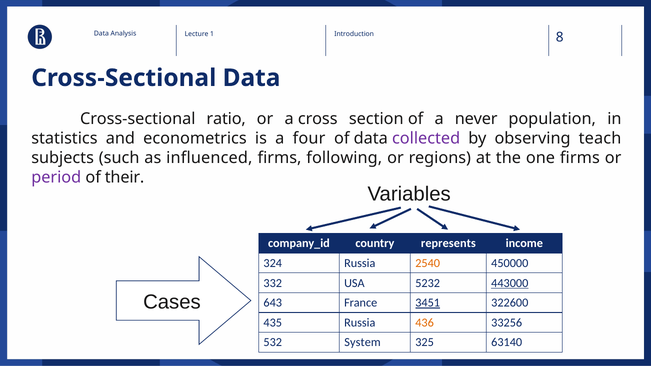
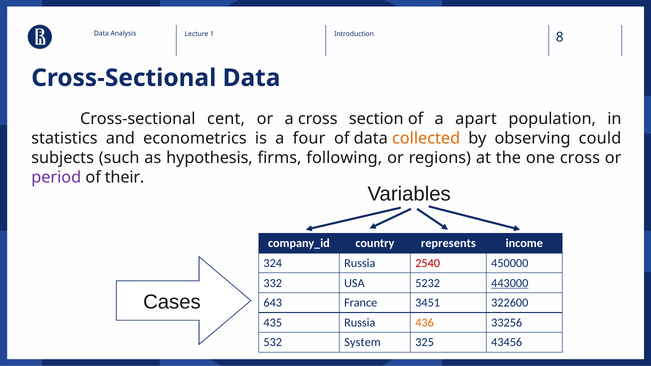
ratio: ratio -> cent
never: never -> apart
collected colour: purple -> orange
teach: teach -> could
influenced: influenced -> hypothesis
one firms: firms -> cross
2540 colour: orange -> red
3451 underline: present -> none
63140: 63140 -> 43456
